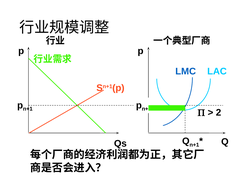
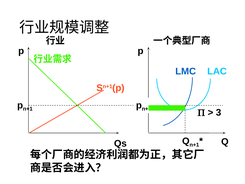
2: 2 -> 3
